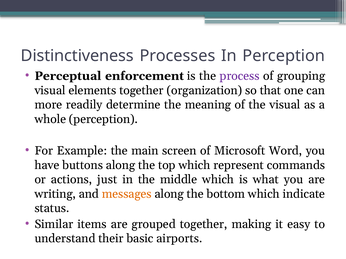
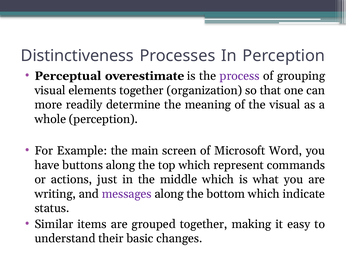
enforcement: enforcement -> overestimate
messages colour: orange -> purple
airports: airports -> changes
